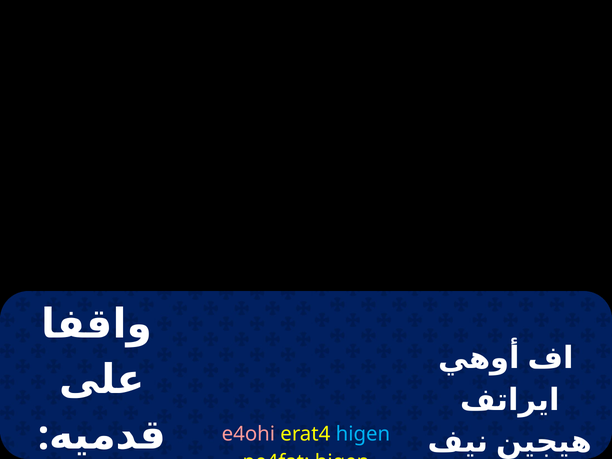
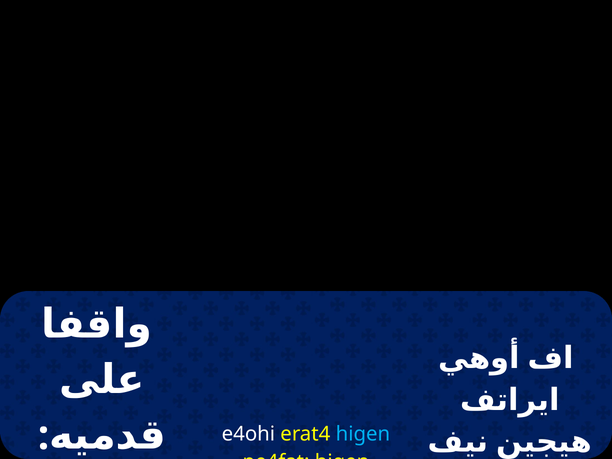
e4ohi colour: pink -> white
